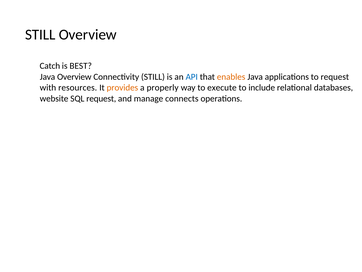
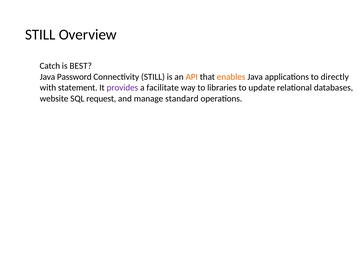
Java Overview: Overview -> Password
API colour: blue -> orange
to request: request -> directly
resources: resources -> statement
provides colour: orange -> purple
properly: properly -> facilitate
execute: execute -> libraries
include: include -> update
connects: connects -> standard
